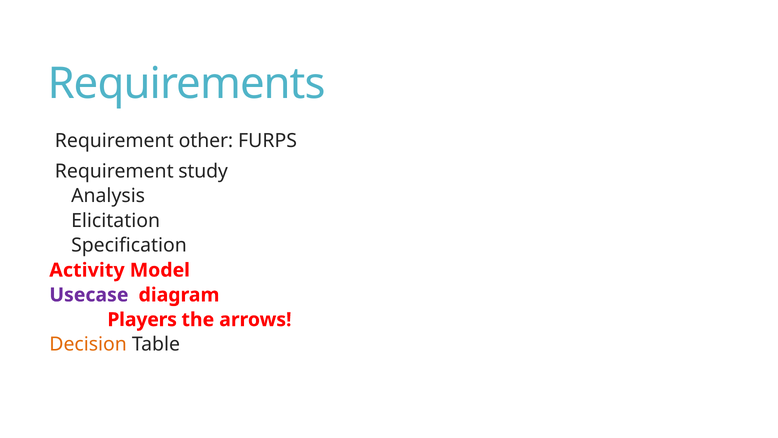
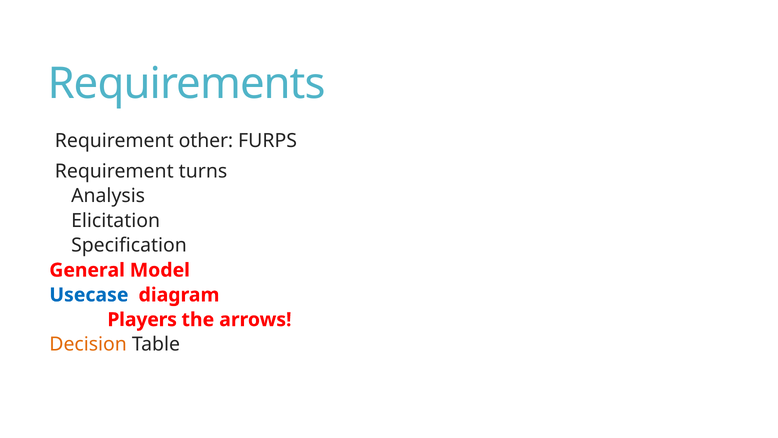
study: study -> turns
Activity: Activity -> General
Usecase colour: purple -> blue
